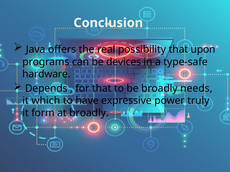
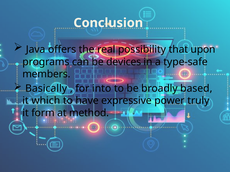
hardware: hardware -> members
Depends: Depends -> Basically
for that: that -> into
needs: needs -> based
at broadly: broadly -> method
